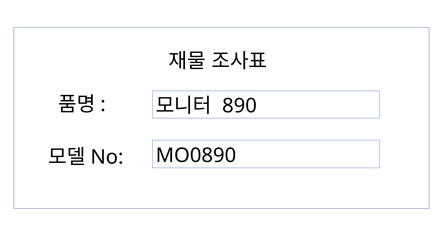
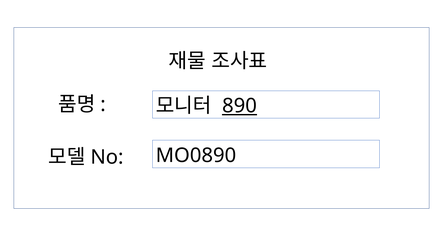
890 underline: none -> present
